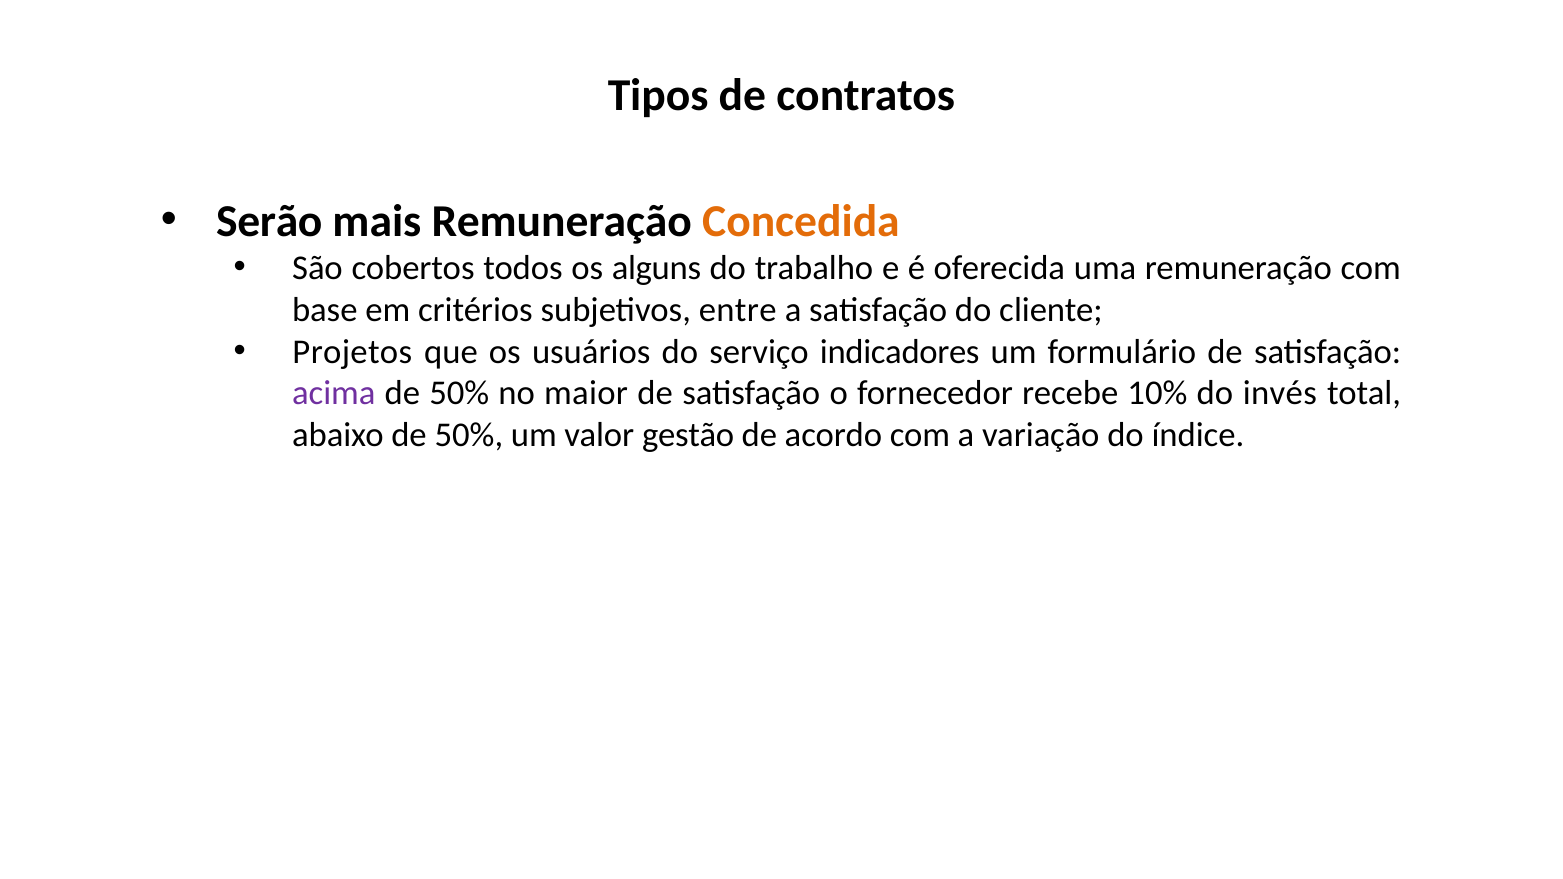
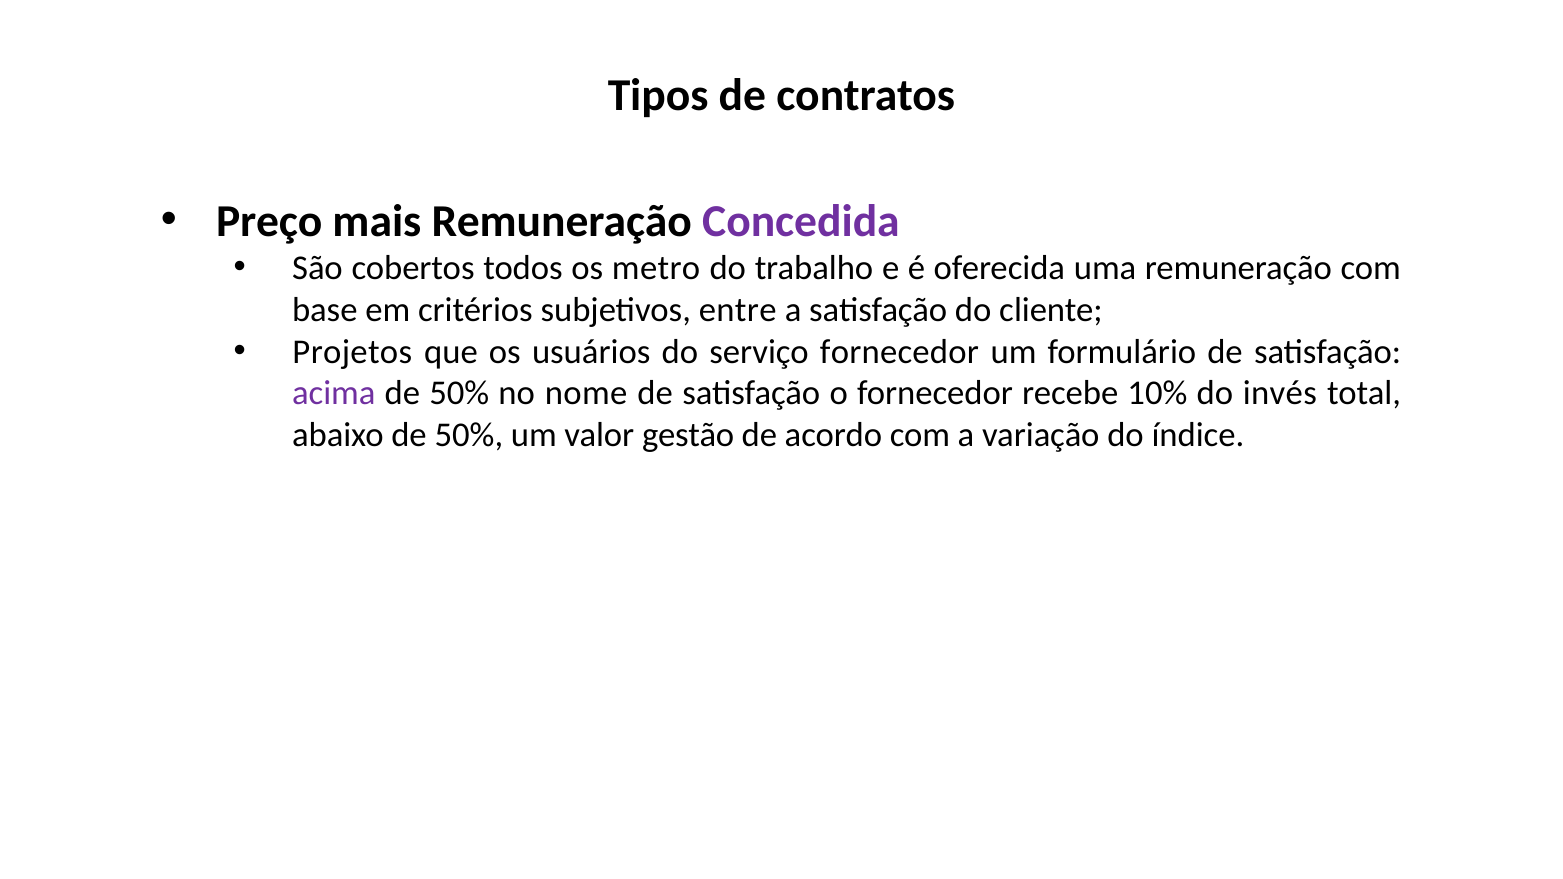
Serão: Serão -> Preço
Concedida colour: orange -> purple
alguns: alguns -> metro
serviço indicadores: indicadores -> fornecedor
maior: maior -> nome
